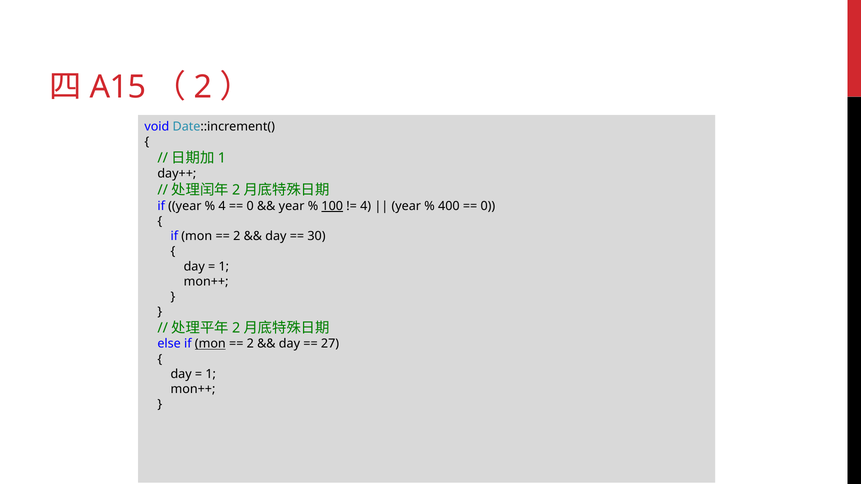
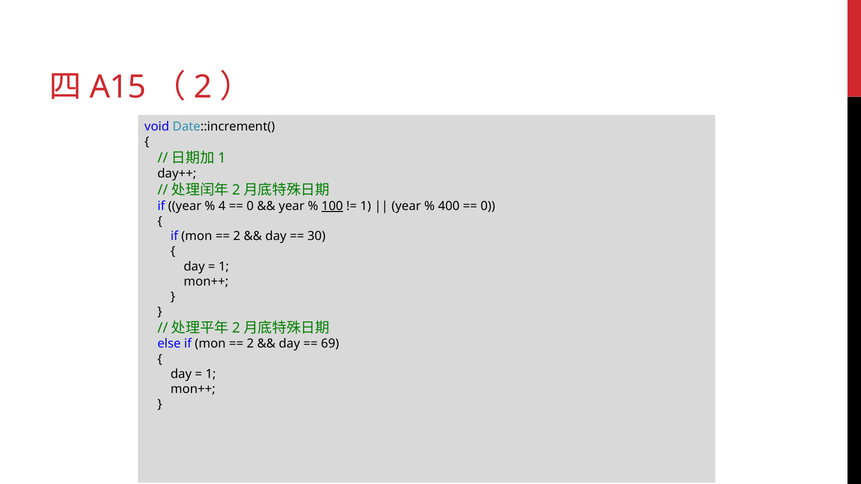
4 at (366, 206): 4 -> 1
mon at (210, 344) underline: present -> none
27: 27 -> 69
